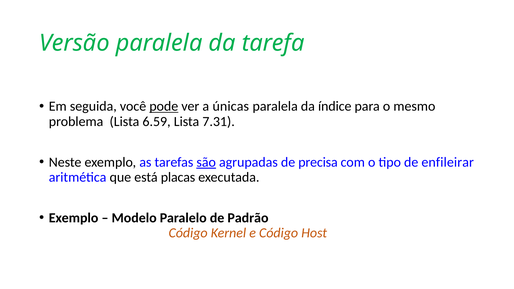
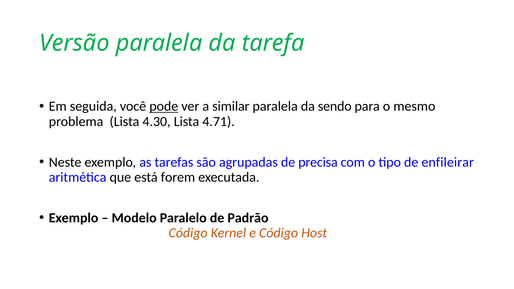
únicas: únicas -> similar
índice: índice -> sendo
6.59: 6.59 -> 4.30
7.31: 7.31 -> 4.71
são underline: present -> none
placas: placas -> forem
